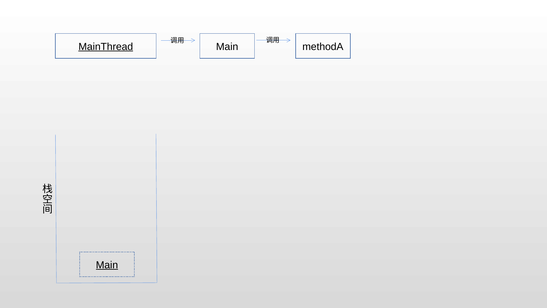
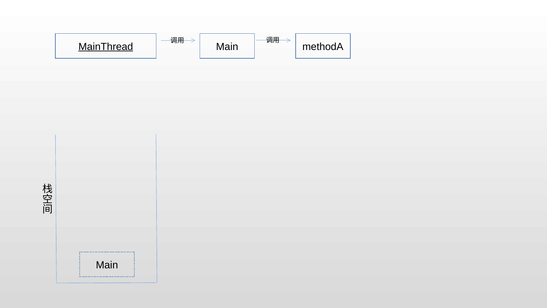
Main at (107, 265) underline: present -> none
